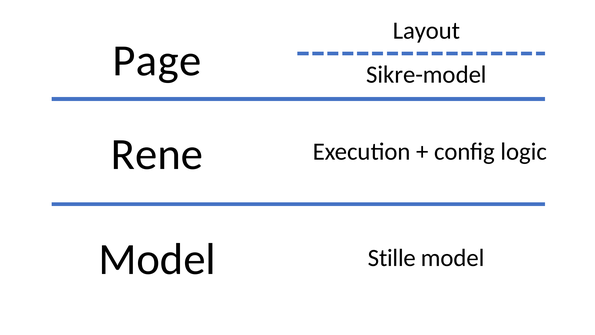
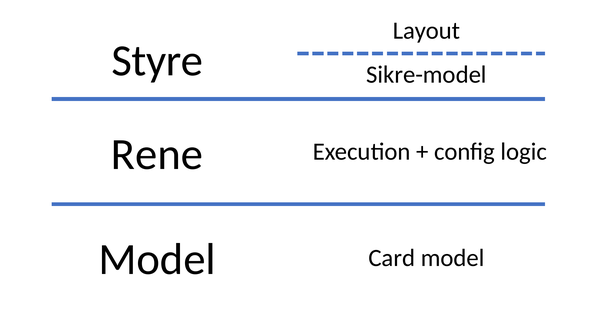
Page: Page -> Styre
Stille: Stille -> Card
